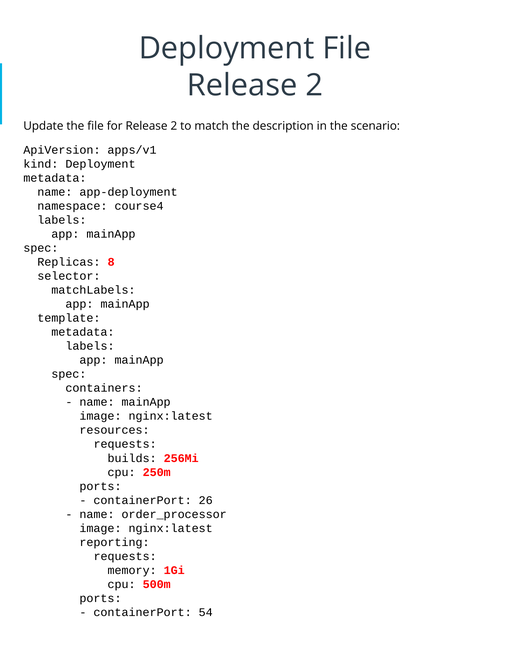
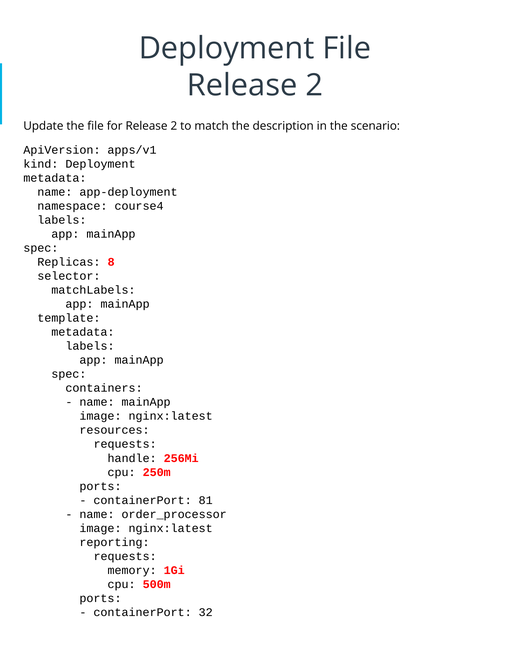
builds: builds -> handle
26: 26 -> 81
54: 54 -> 32
